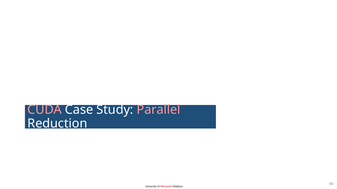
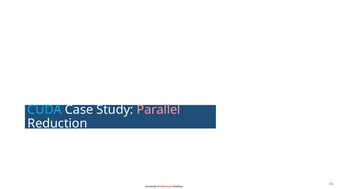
CUDA colour: pink -> light blue
